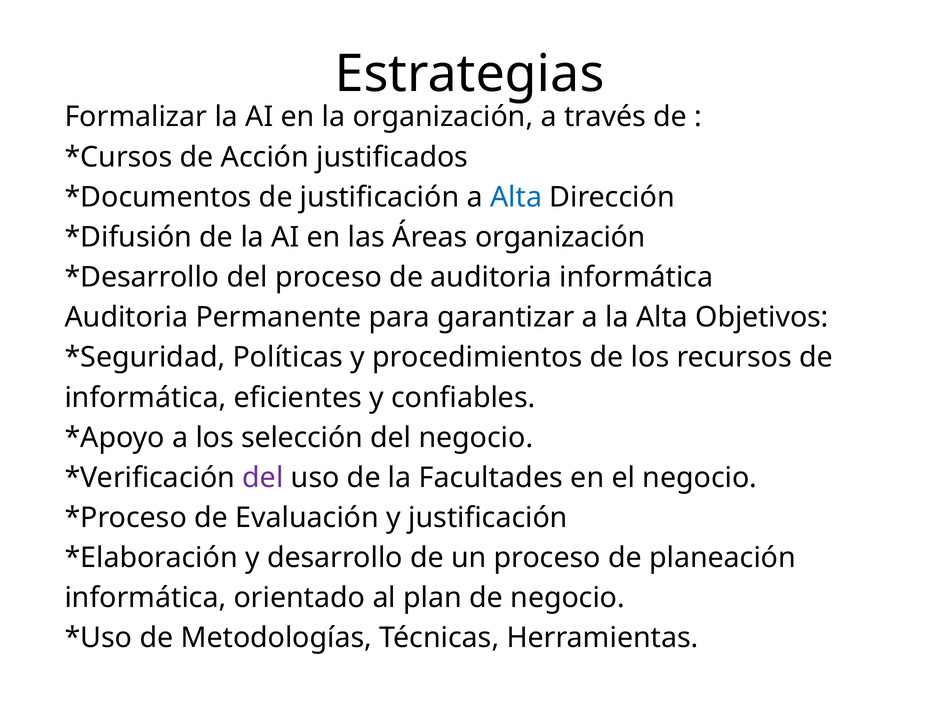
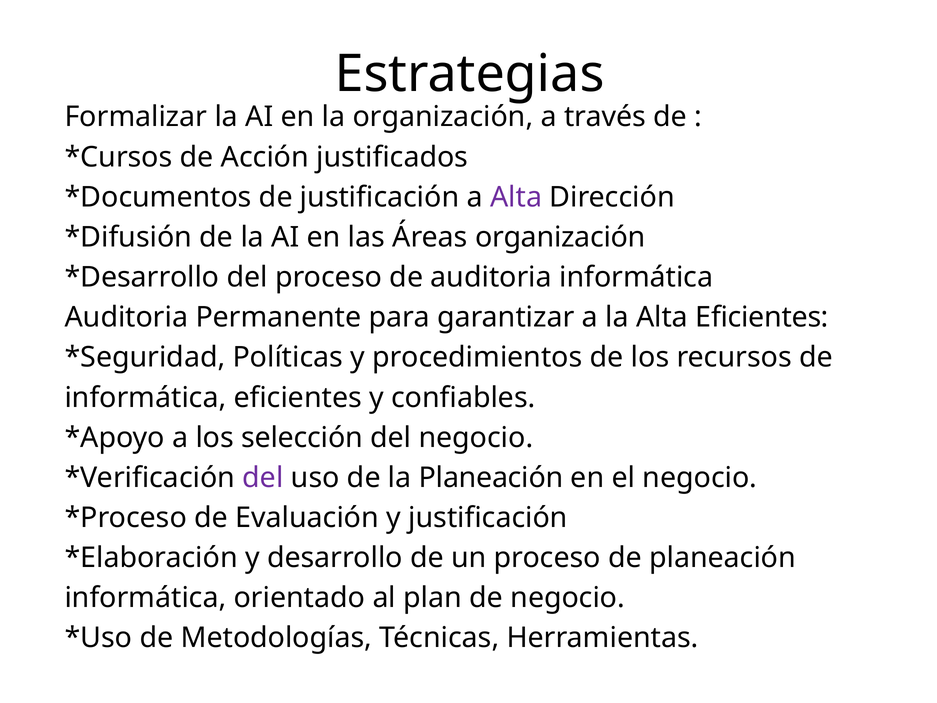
Alta at (516, 197) colour: blue -> purple
Alta Objetivos: Objetivos -> Eficientes
la Facultades: Facultades -> Planeación
